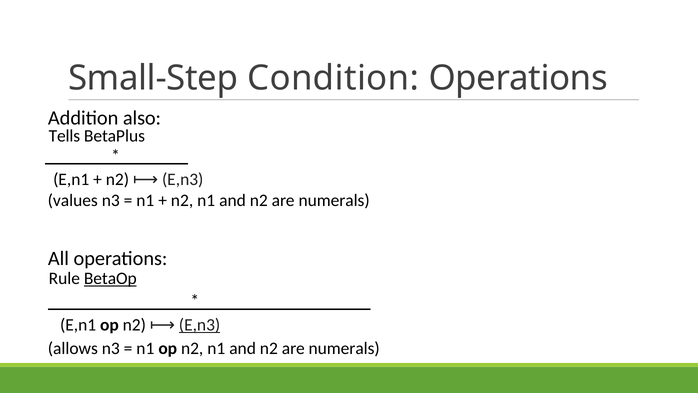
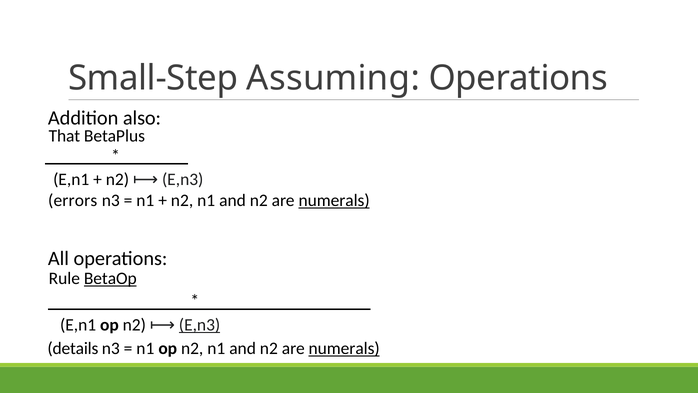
Condition: Condition -> Assuming
Tells: Tells -> That
values: values -> errors
numerals at (334, 200) underline: none -> present
allows: allows -> details
numerals at (344, 348) underline: none -> present
